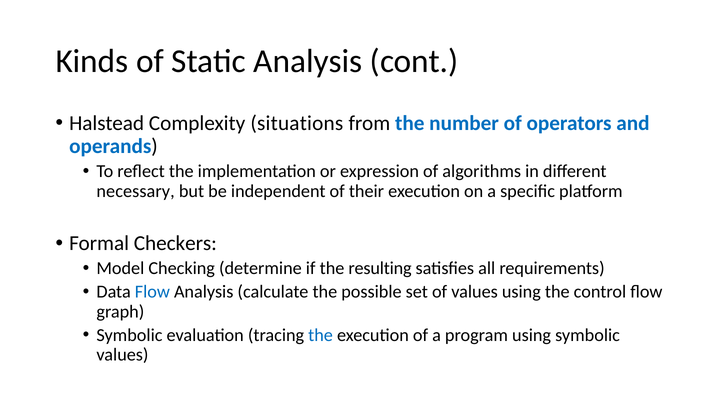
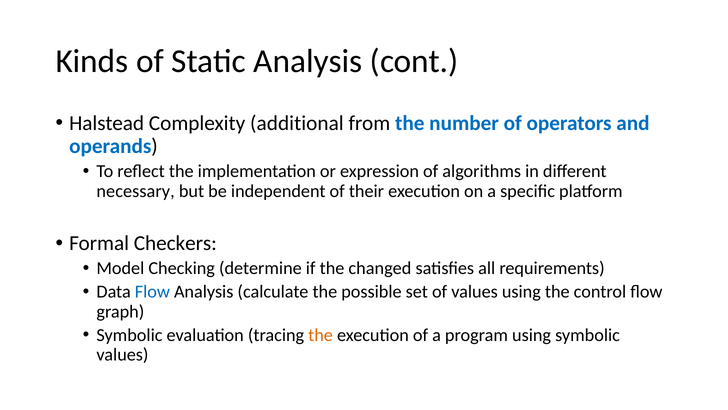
situations: situations -> additional
resulting: resulting -> changed
the at (321, 335) colour: blue -> orange
